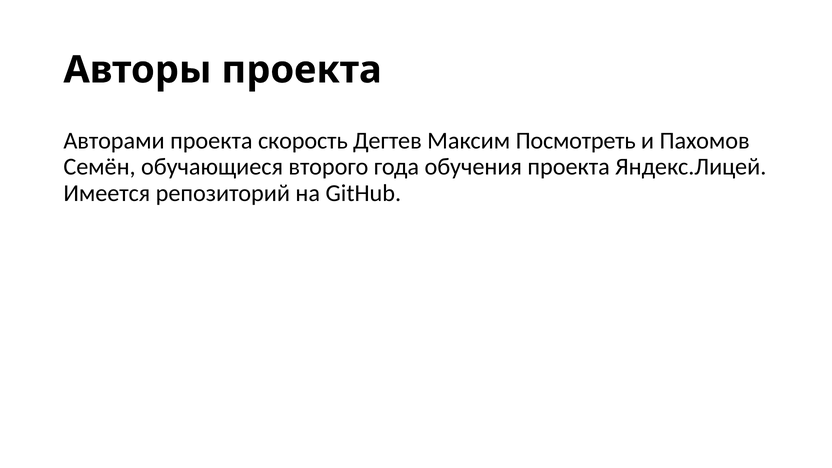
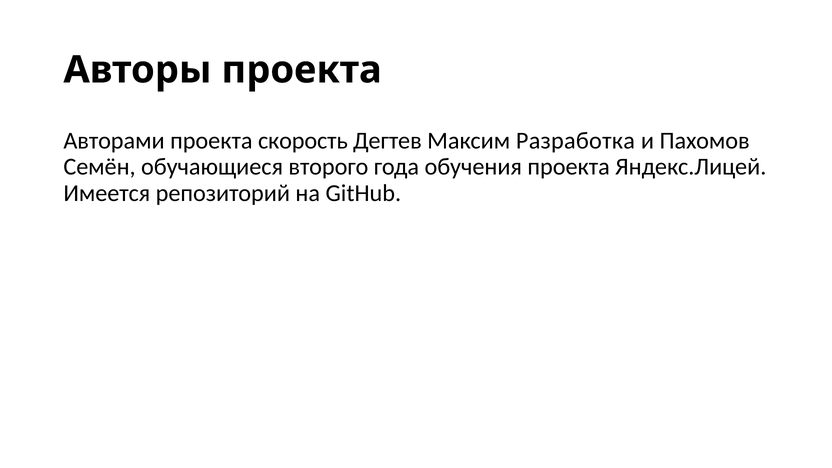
Посмотреть: Посмотреть -> Разработка
